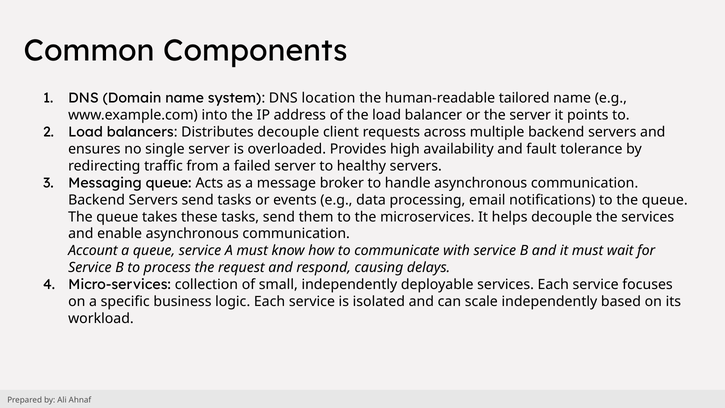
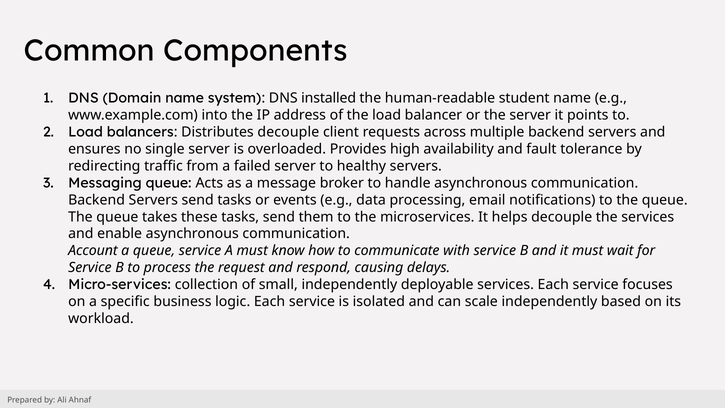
location: location -> installed
tailored: tailored -> student
